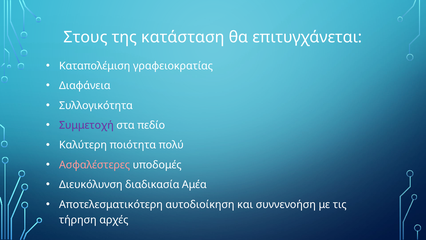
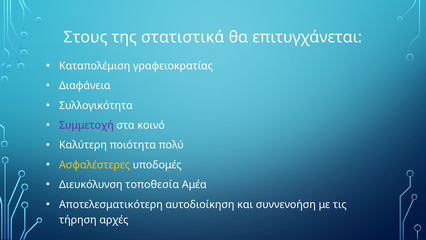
κατάσταση: κατάσταση -> στατιστικά
πεδίο: πεδίο -> κοινό
Ασφαλέστερες colour: pink -> yellow
διαδικασία: διαδικασία -> τοποθεσία
